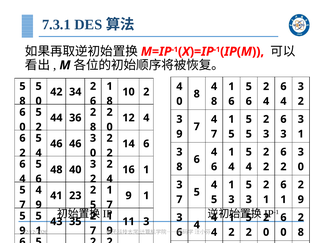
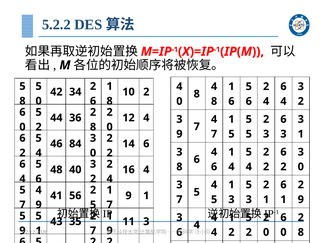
7.3.1: 7.3.1 -> 5.2.2
46 46: 46 -> 84
16 1: 1 -> 4
23: 23 -> 56
